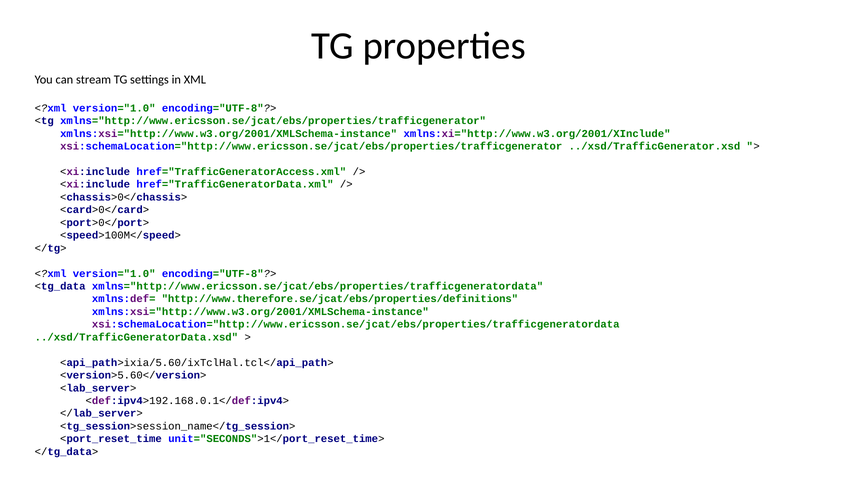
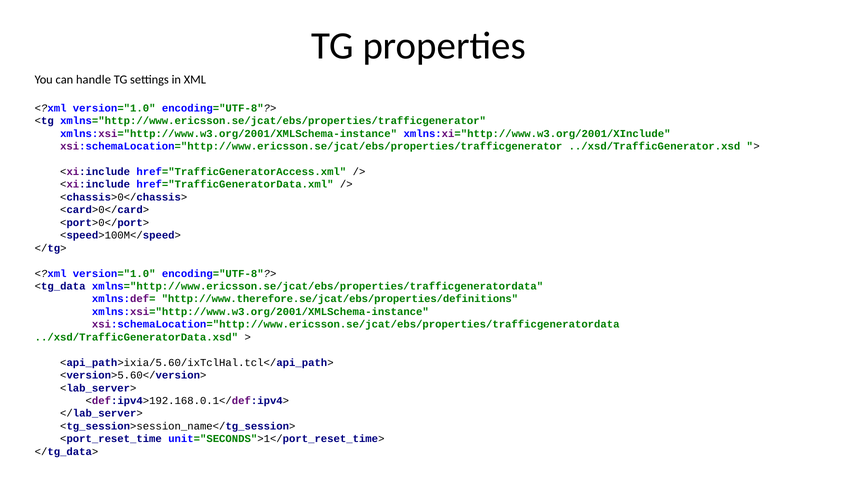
stream: stream -> handle
